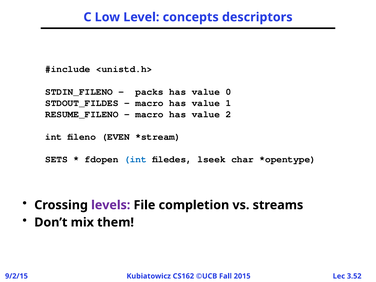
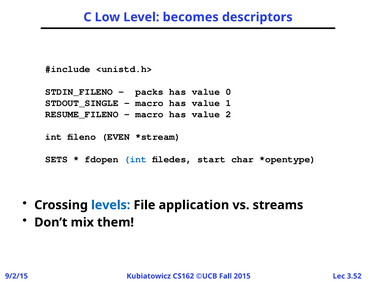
concepts: concepts -> becomes
STDOUT_FILDES: STDOUT_FILDES -> STDOUT_SINGLE
lseek: lseek -> start
levels colour: purple -> blue
completion: completion -> application
